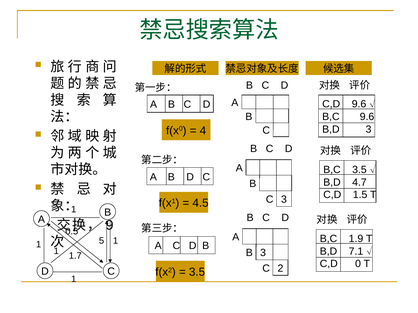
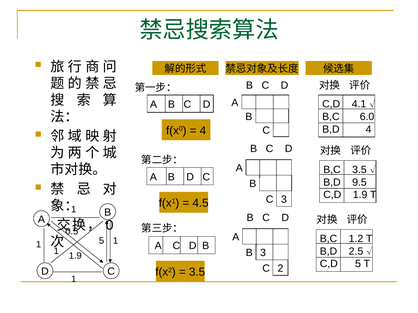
C,D 9.6: 9.6 -> 4.1
B,C 9.6: 9.6 -> 6.0
B,D 3: 3 -> 4
4.7: 4.7 -> 9.5
C,D 1.5: 1.5 -> 1.9
9: 9 -> 0
1.9: 1.9 -> 1.2
7.1: 7.1 -> 2.5
1.7 at (75, 256): 1.7 -> 1.9
C,D 0: 0 -> 5
